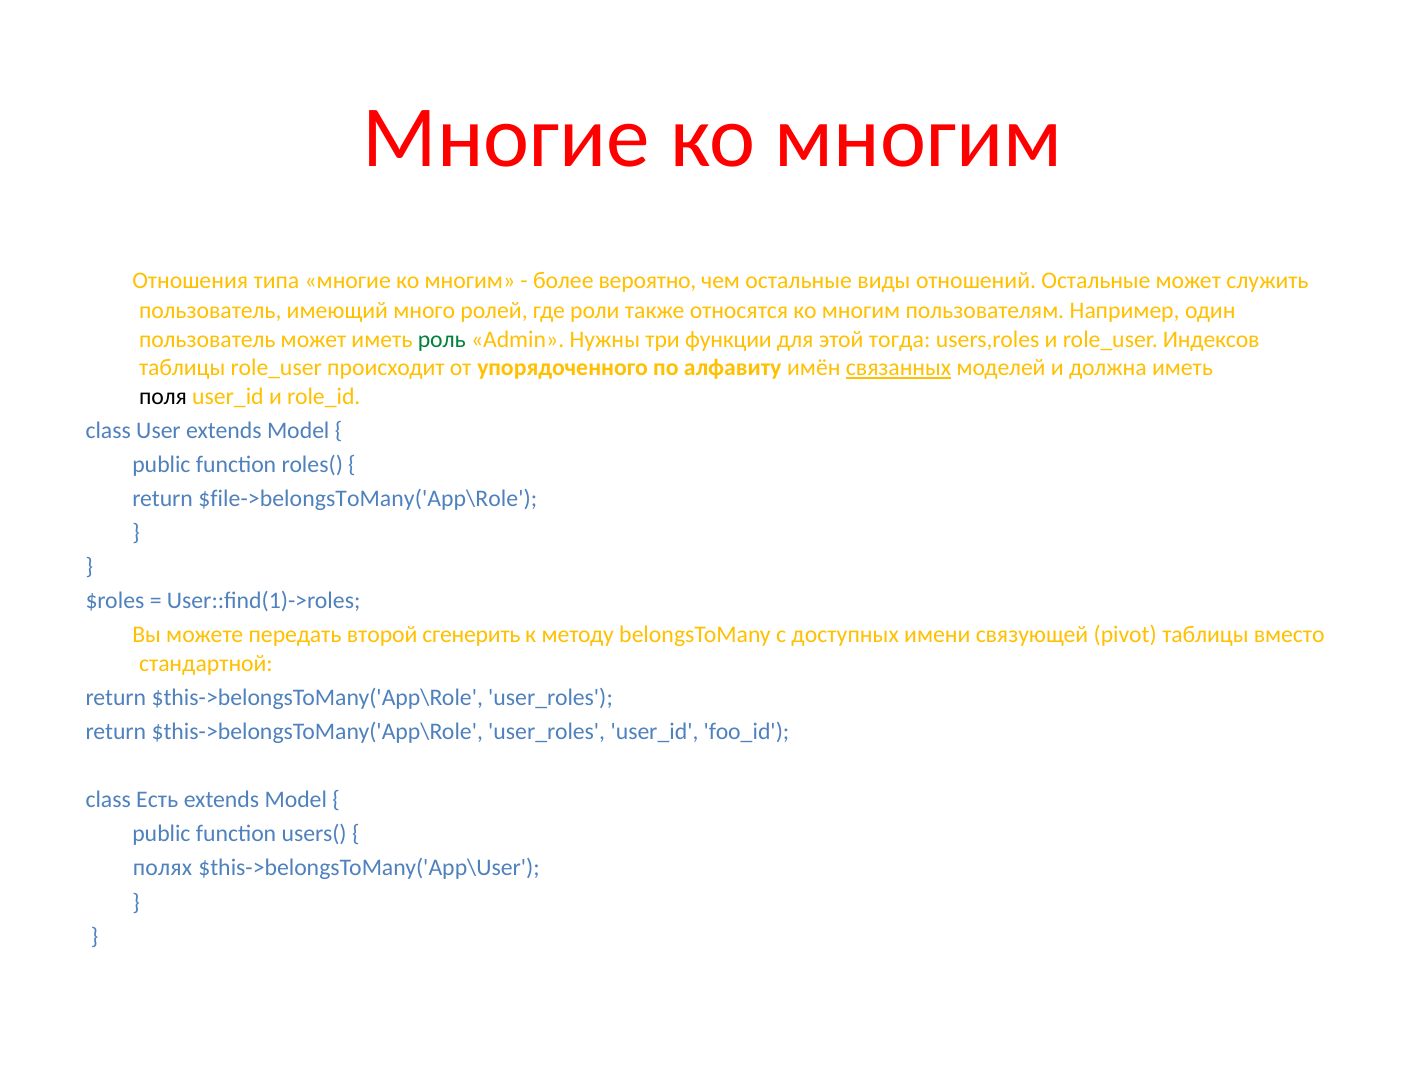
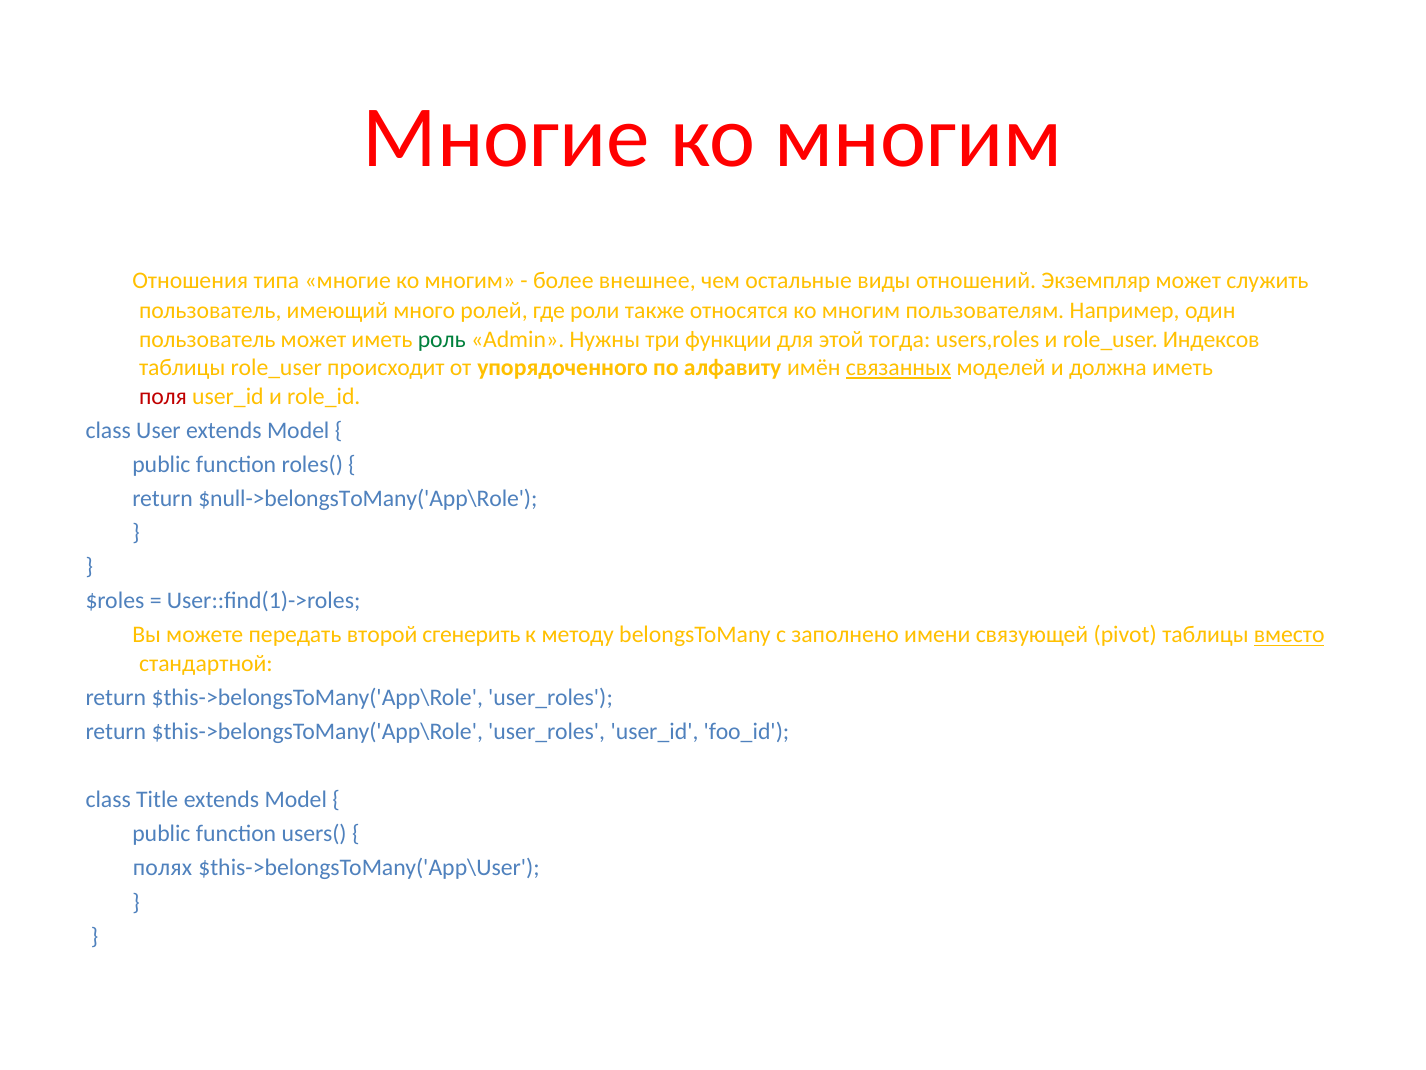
вероятно: вероятно -> внешнее
отношений Остальные: Остальные -> Экземпляр
поля colour: black -> red
$file->belongsToMany('App\Role: $file->belongsToMany('App\Role -> $null->belongsToMany('App\Role
доступных: доступных -> заполнено
вместо underline: none -> present
Есть: Есть -> Title
